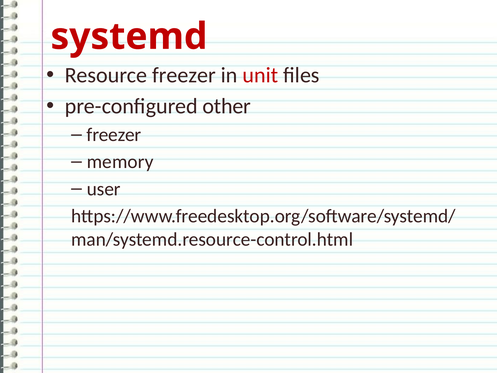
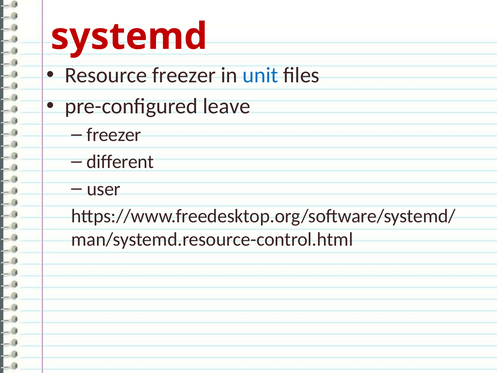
unit colour: red -> blue
other: other -> leave
memory: memory -> different
